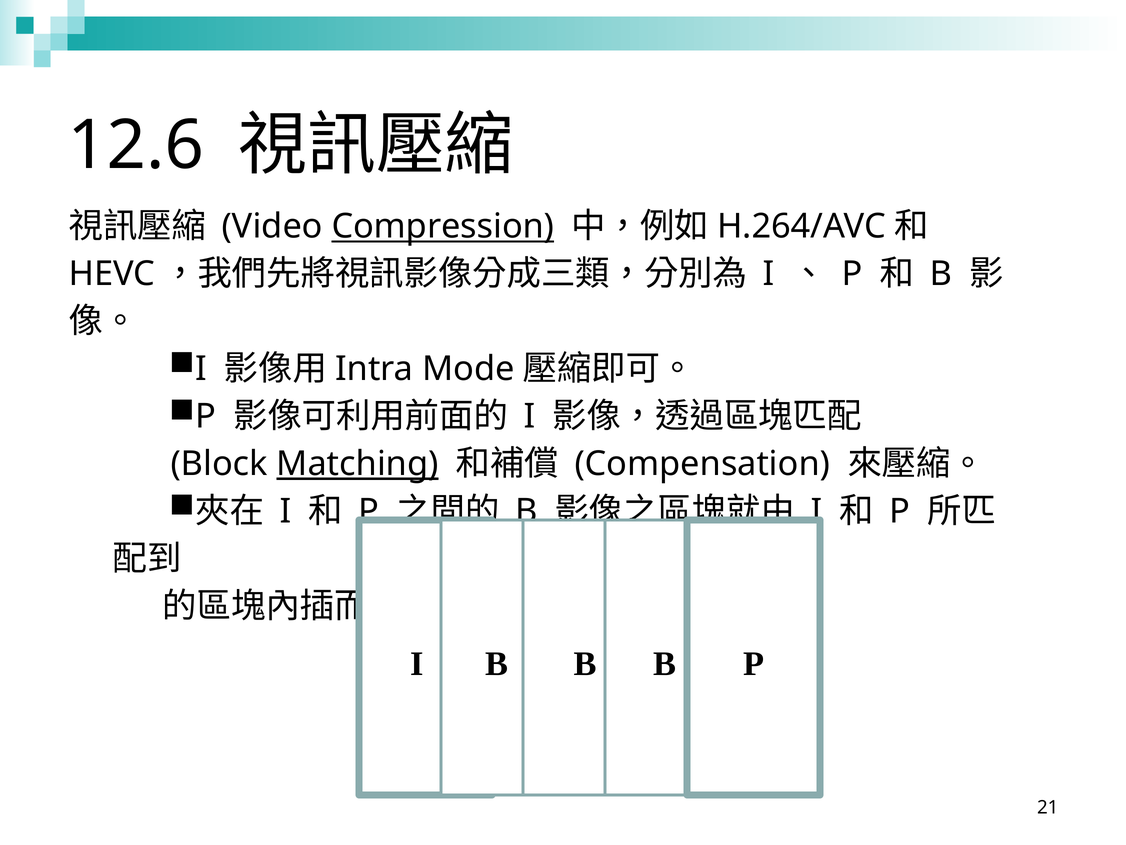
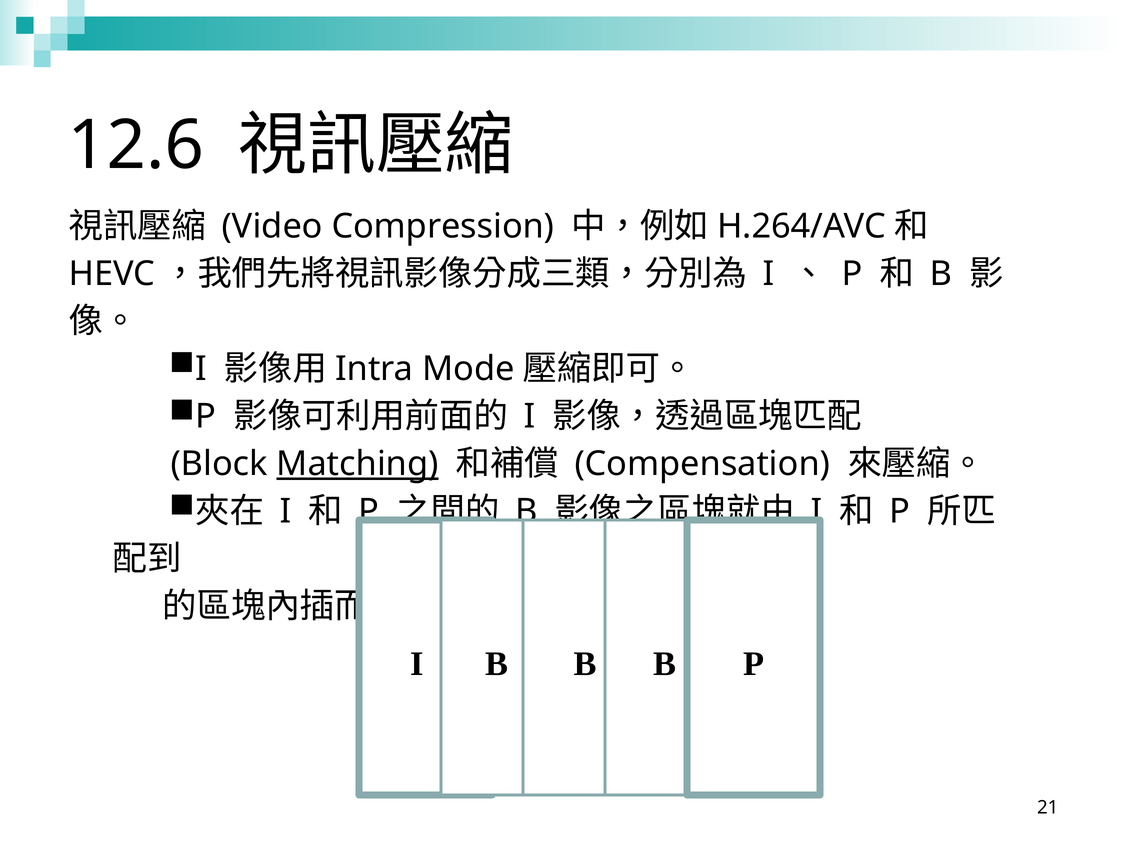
Compression underline: present -> none
